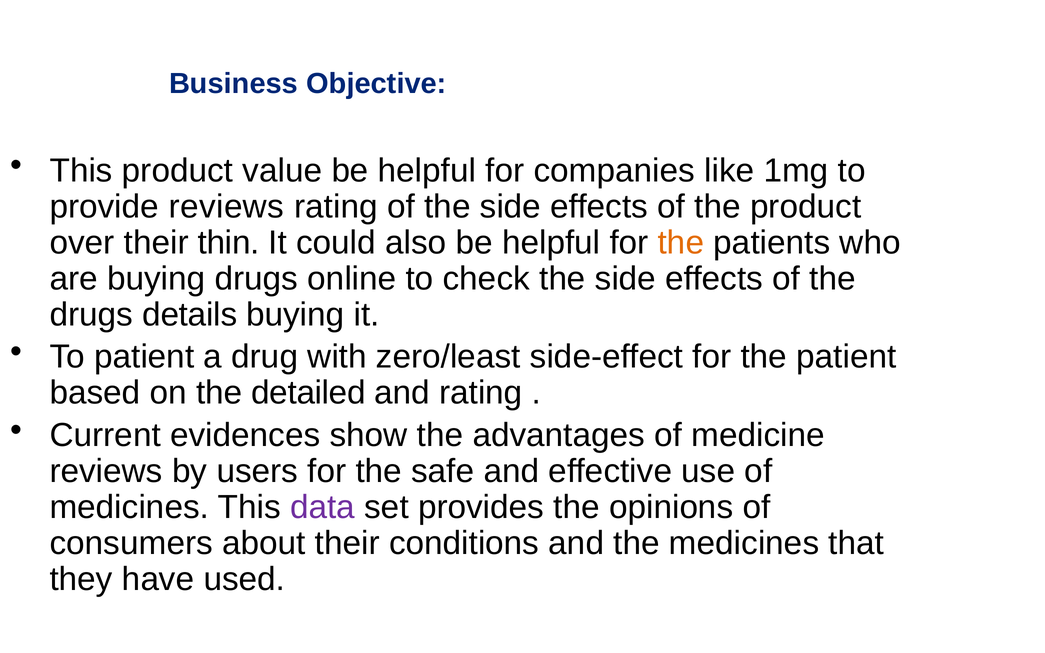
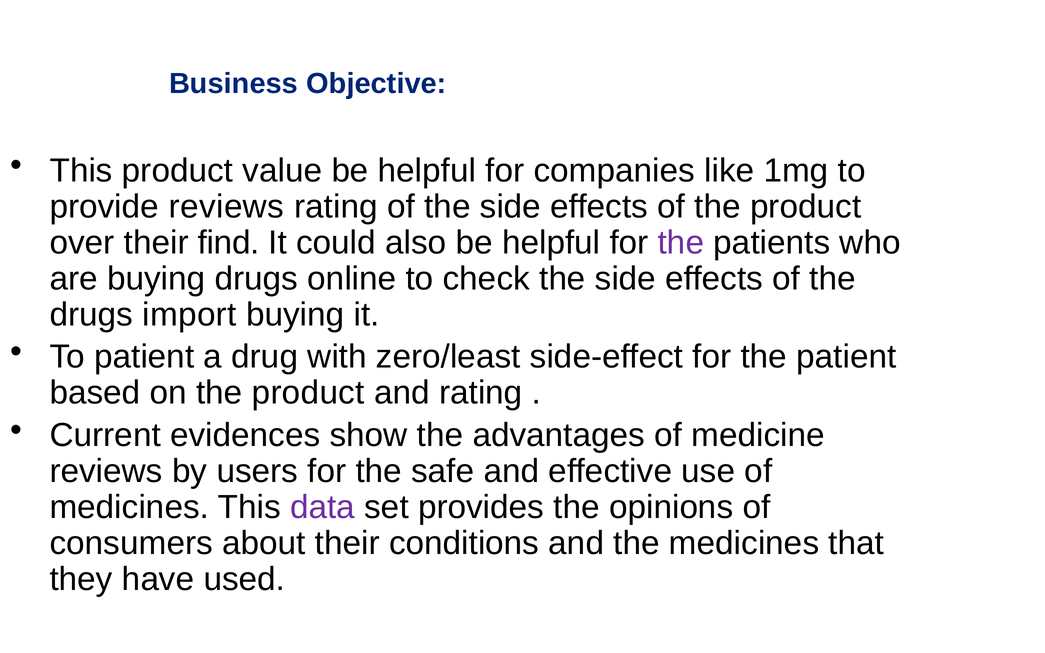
thin: thin -> find
the at (681, 243) colour: orange -> purple
details: details -> import
on the detailed: detailed -> product
